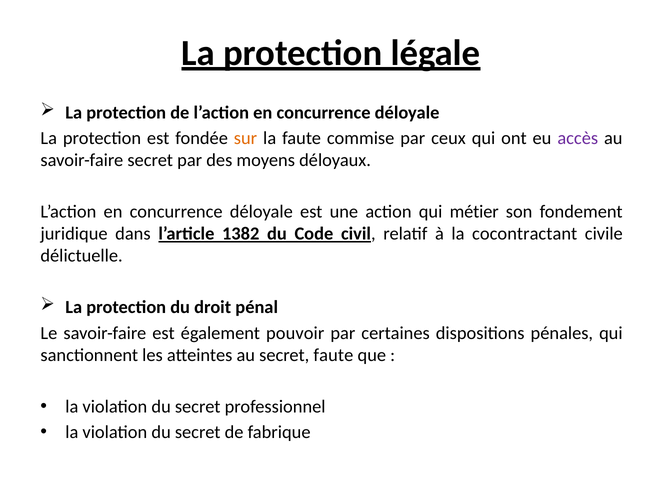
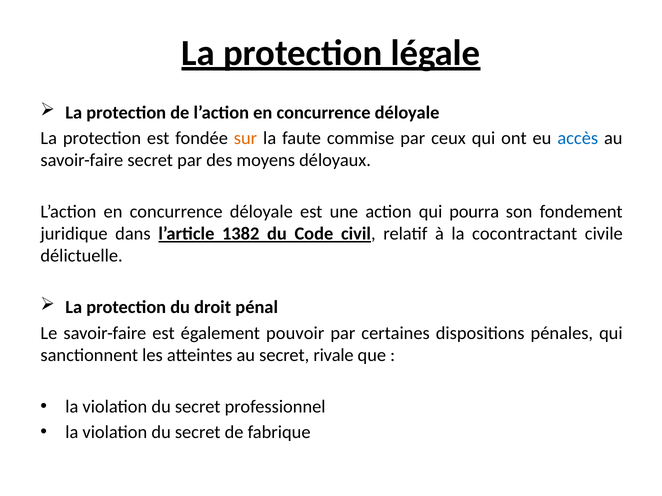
accès colour: purple -> blue
métier: métier -> pourra
secret faute: faute -> rivale
